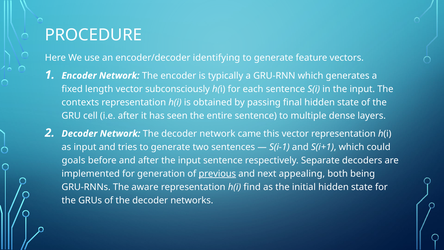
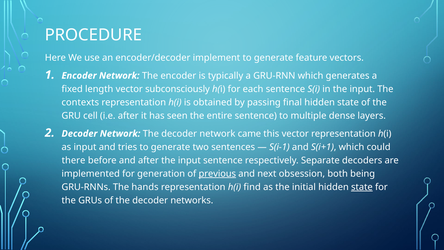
identifying: identifying -> implement
goals: goals -> there
appealing: appealing -> obsession
aware: aware -> hands
state at (362, 187) underline: none -> present
